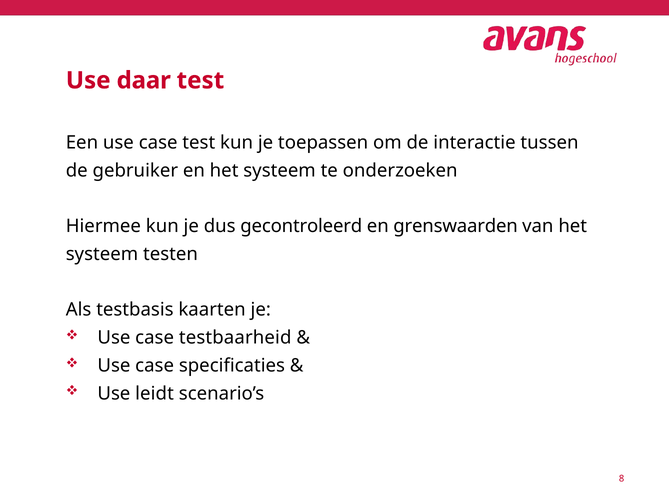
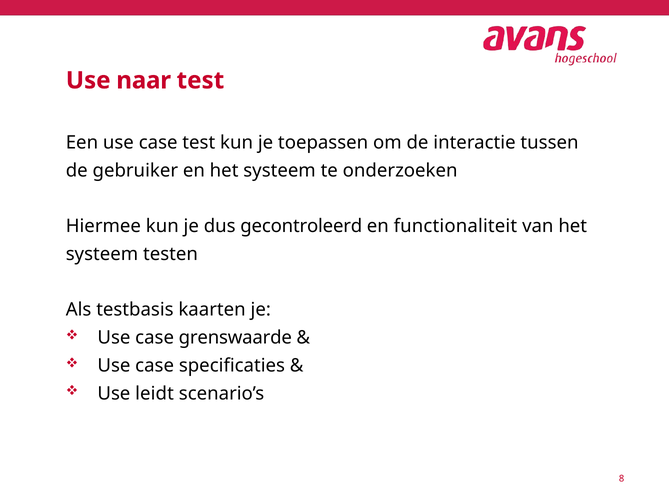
daar: daar -> naar
grenswaarden: grenswaarden -> functionaliteit
testbaarheid: testbaarheid -> grenswaarde
